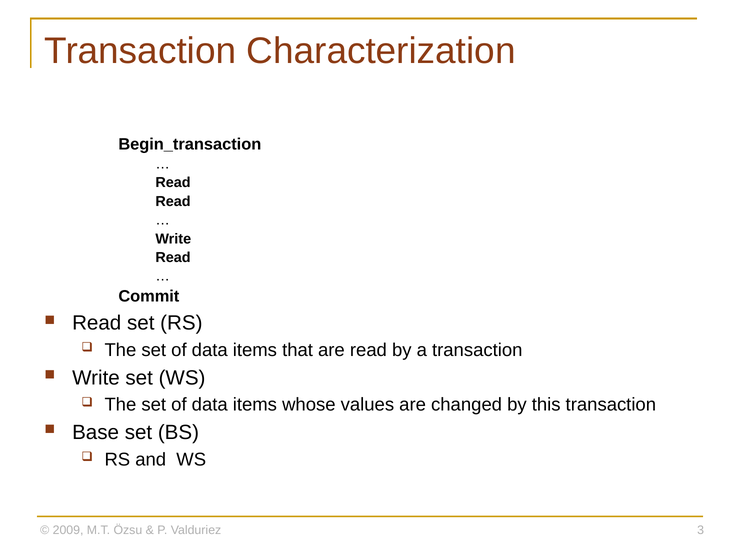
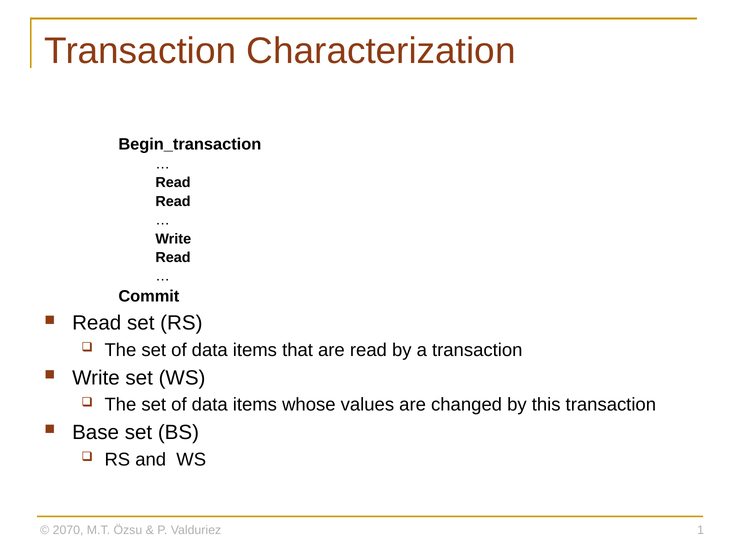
2009: 2009 -> 2070
3: 3 -> 1
